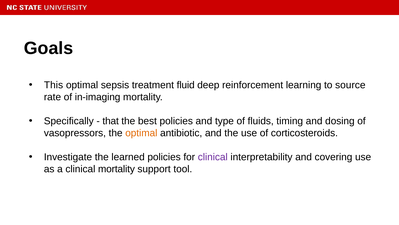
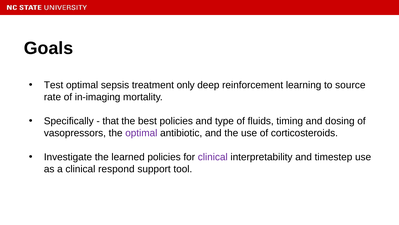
This: This -> Test
fluid: fluid -> only
optimal at (141, 133) colour: orange -> purple
covering: covering -> timestep
clinical mortality: mortality -> respond
